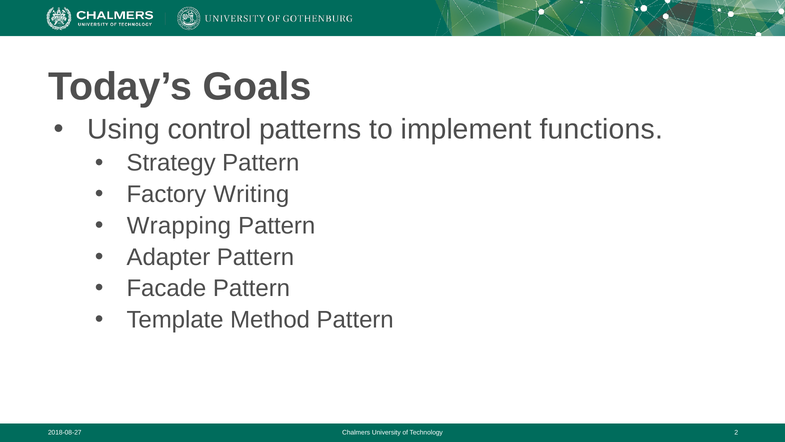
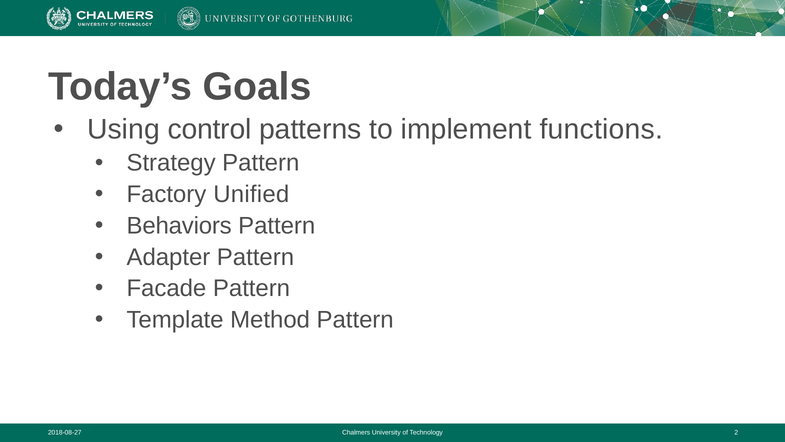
Writing: Writing -> Unified
Wrapping: Wrapping -> Behaviors
